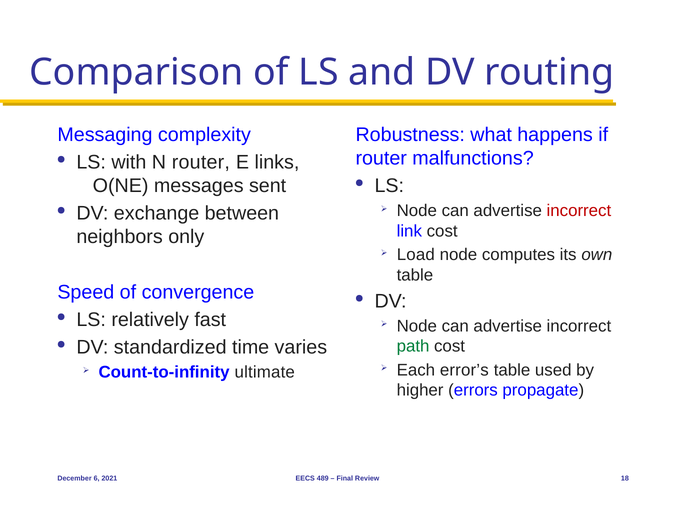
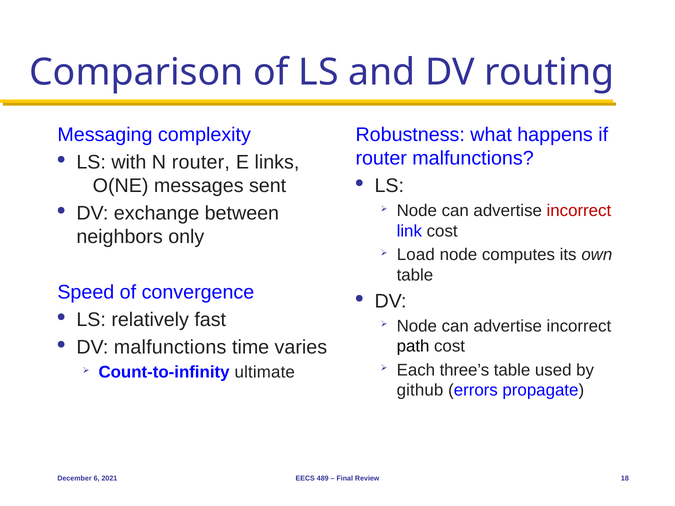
path colour: green -> black
DV standardized: standardized -> malfunctions
error’s: error’s -> three’s
higher: higher -> github
